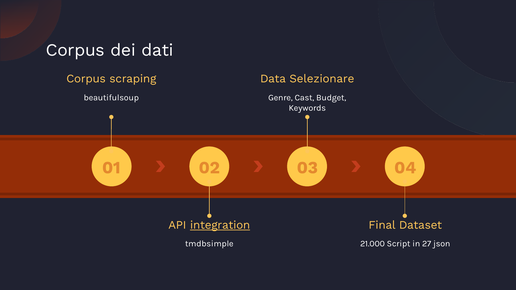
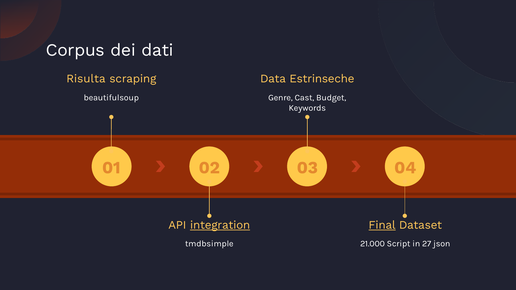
Corpus at (86, 79): Corpus -> Risulta
Selezionare: Selezionare -> Estrinseche
Final underline: none -> present
